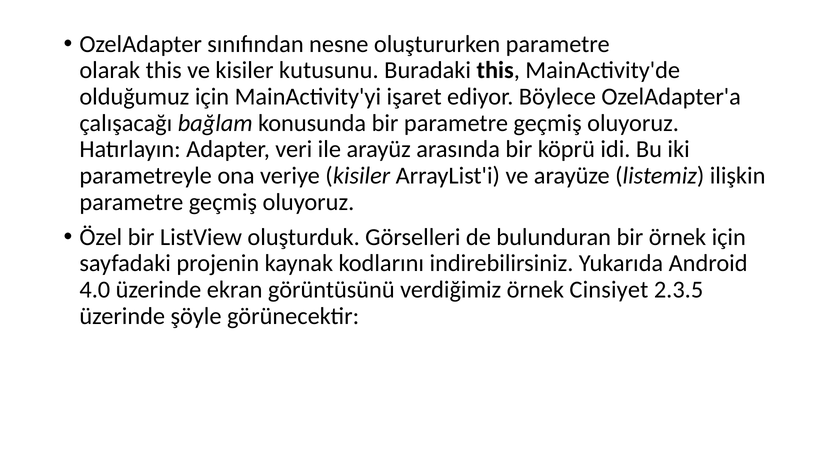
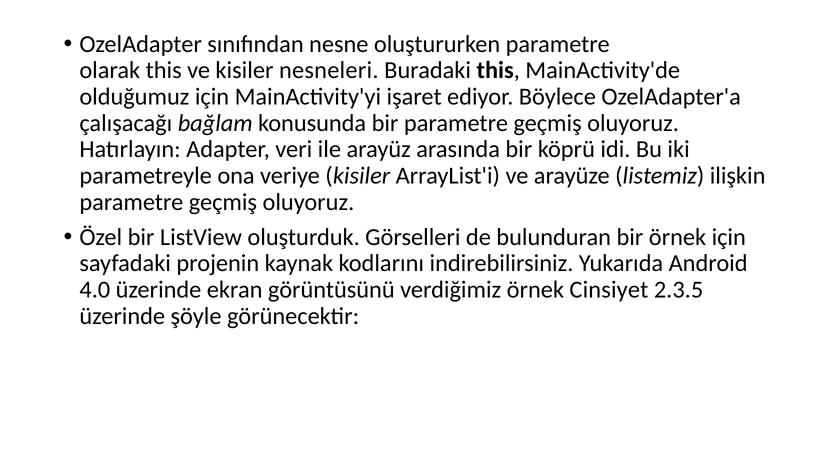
kutusunu: kutusunu -> nesneleri
